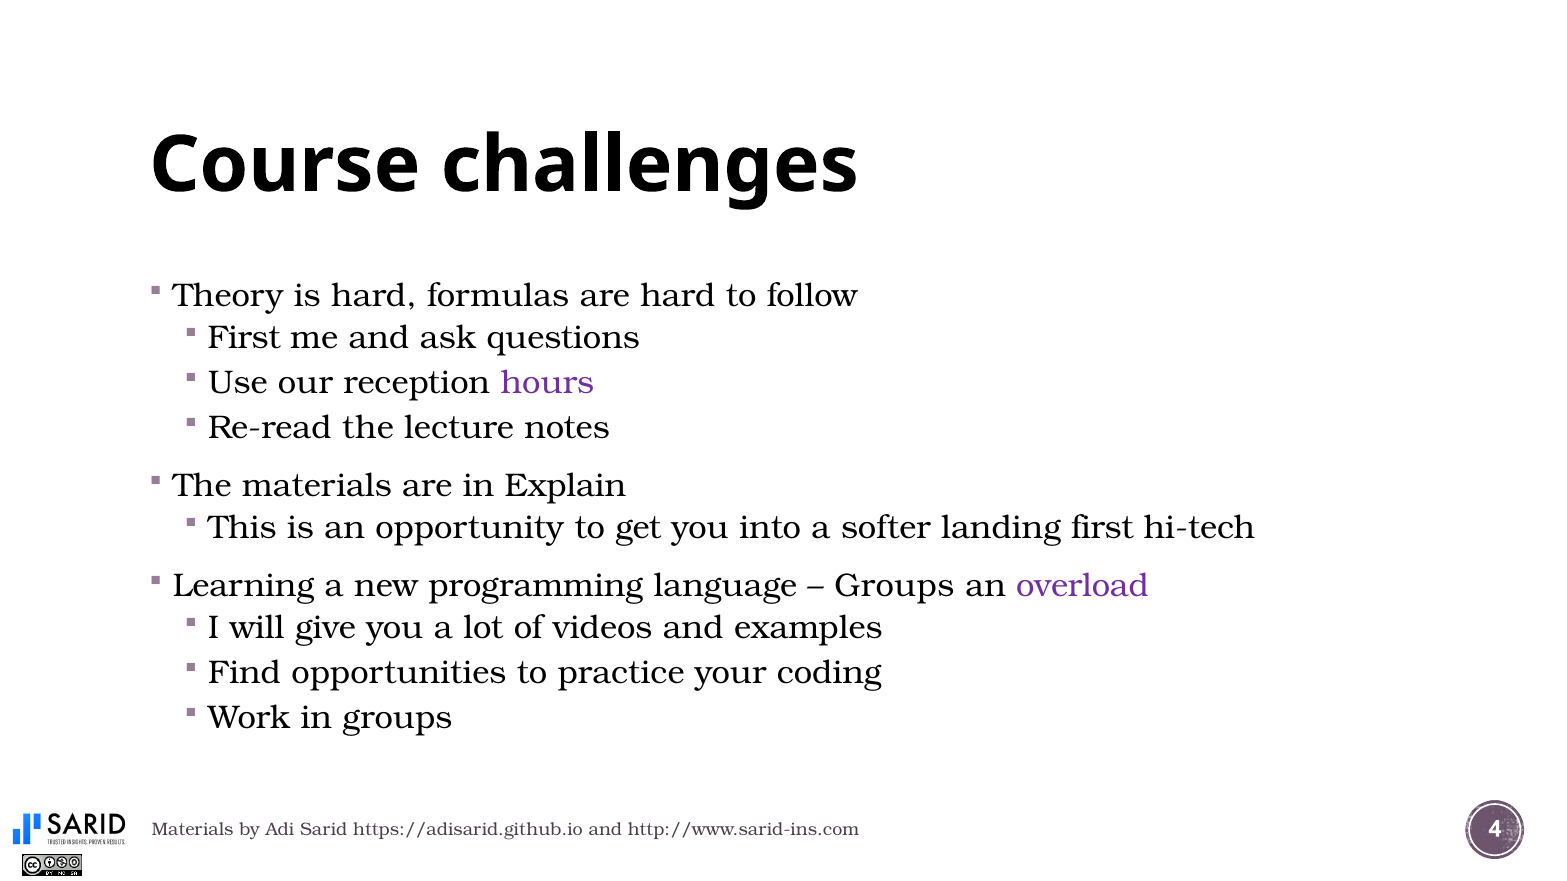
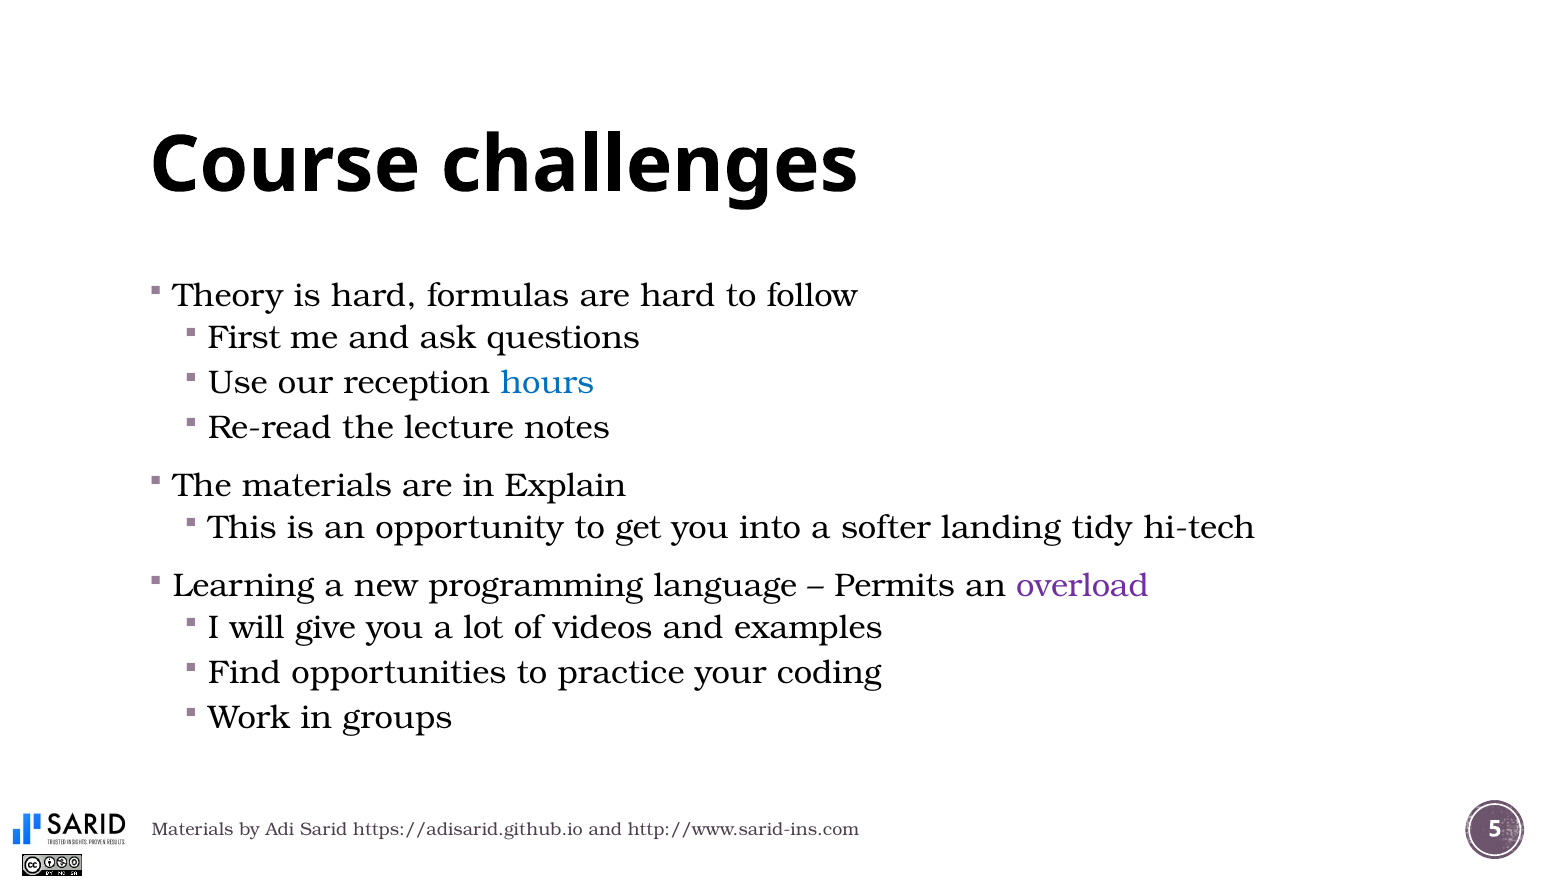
hours colour: purple -> blue
landing first: first -> tidy
Groups at (894, 586): Groups -> Permits
4: 4 -> 5
